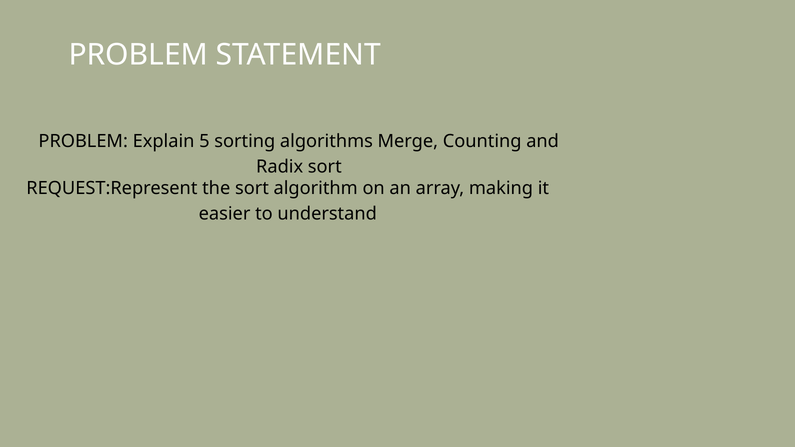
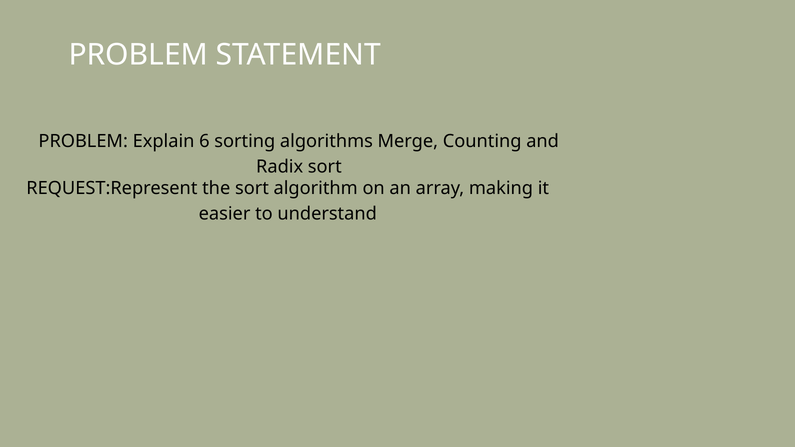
5: 5 -> 6
